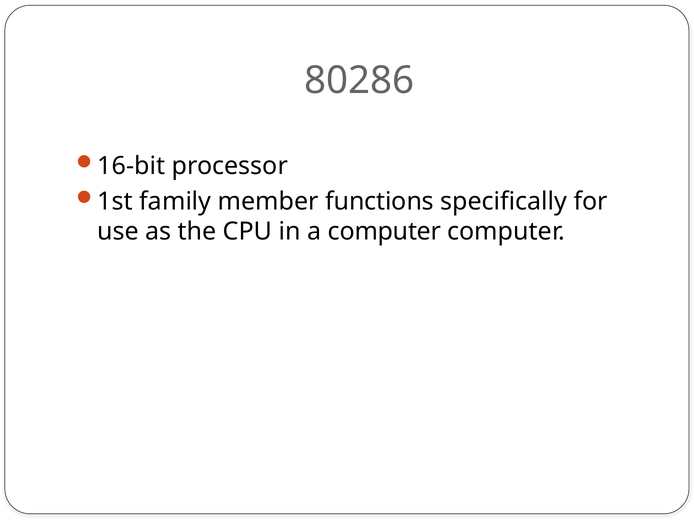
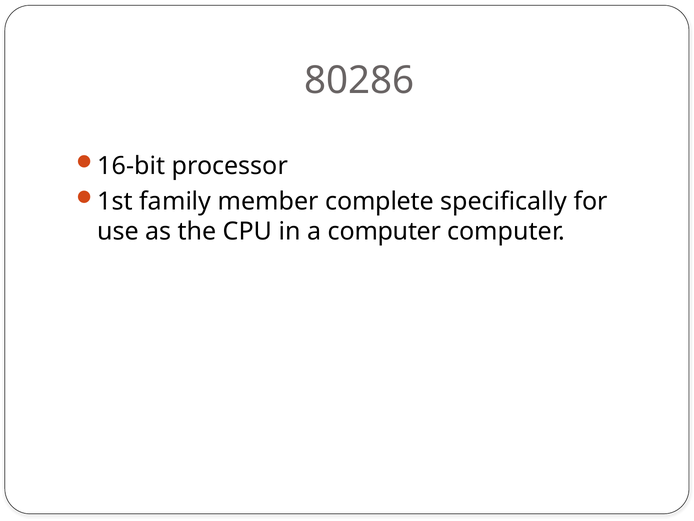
functions: functions -> complete
